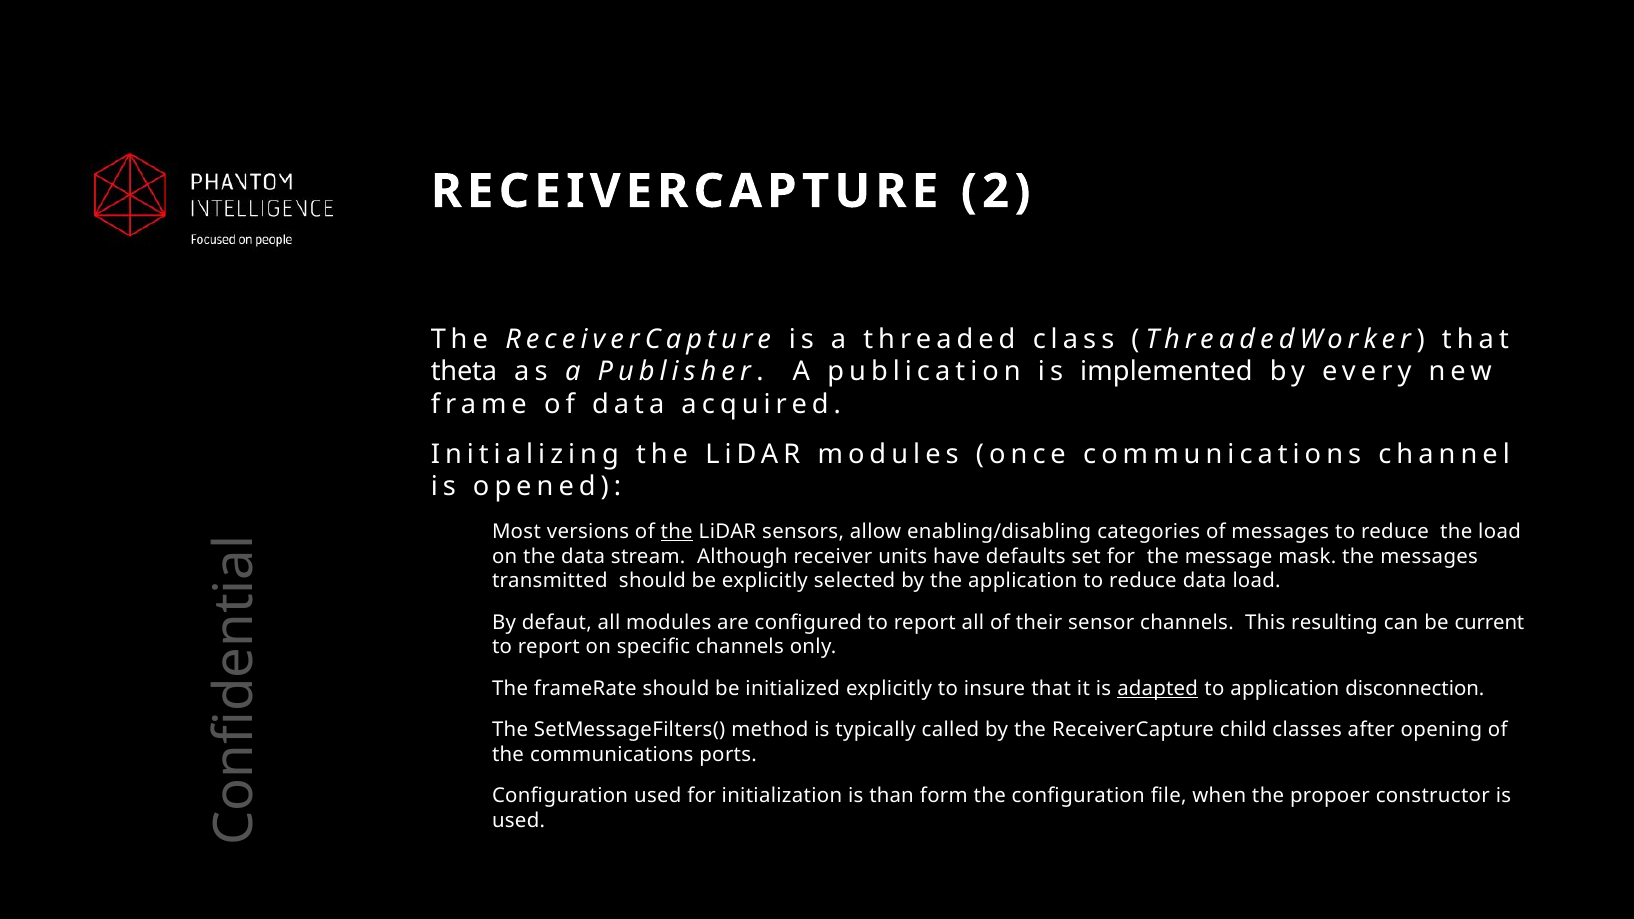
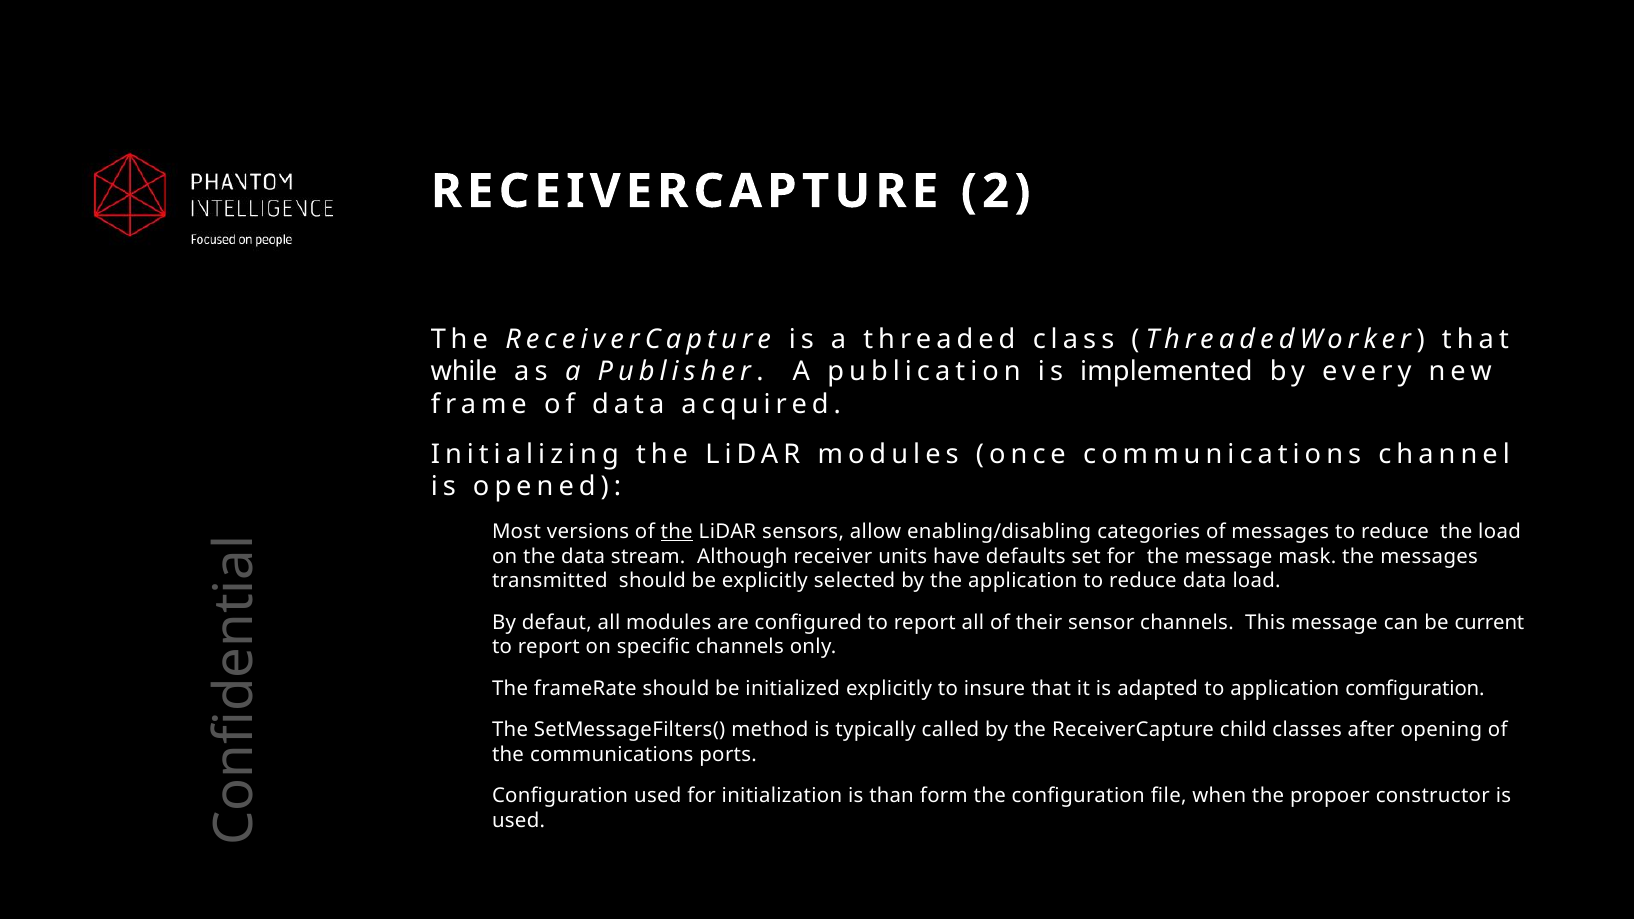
theta: theta -> while
This resulting: resulting -> message
adapted underline: present -> none
disconnection: disconnection -> comfiguration
